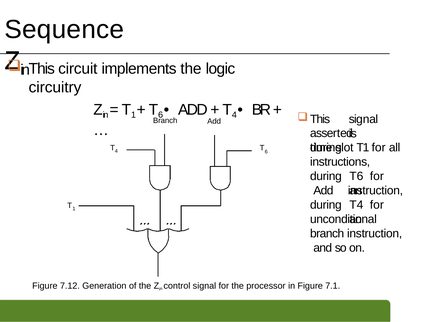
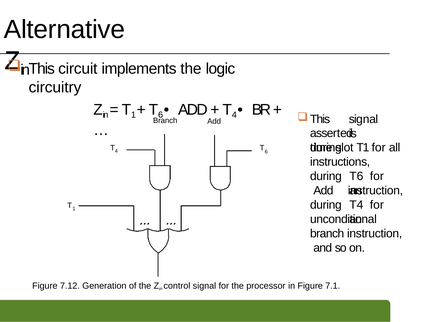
Sequence: Sequence -> Alternative
